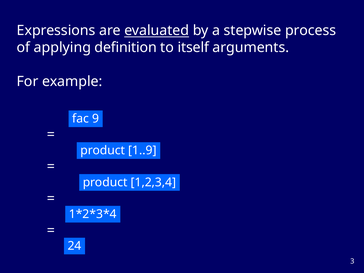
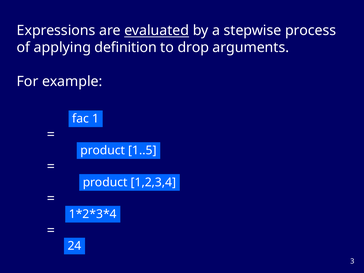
itself: itself -> drop
9: 9 -> 1
1..9: 1..9 -> 1..5
